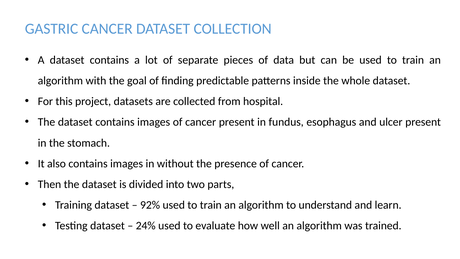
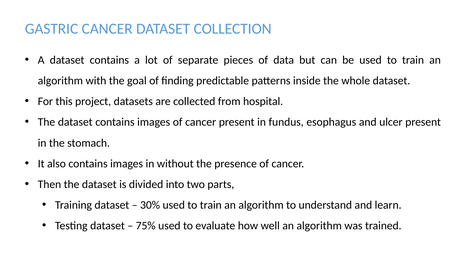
92%: 92% -> 30%
24%: 24% -> 75%
